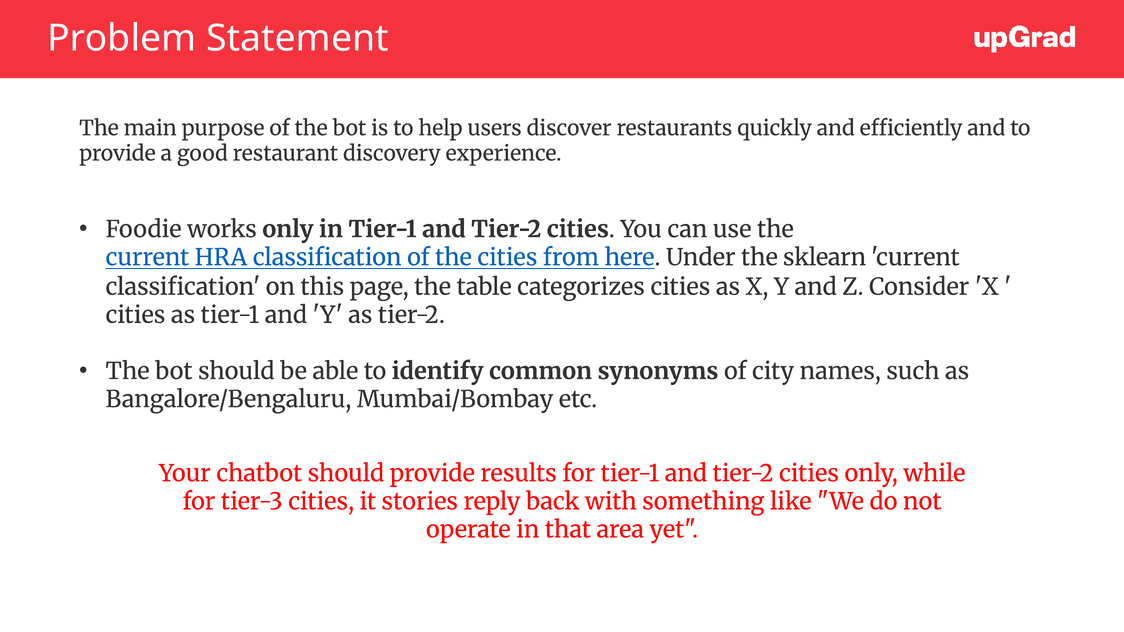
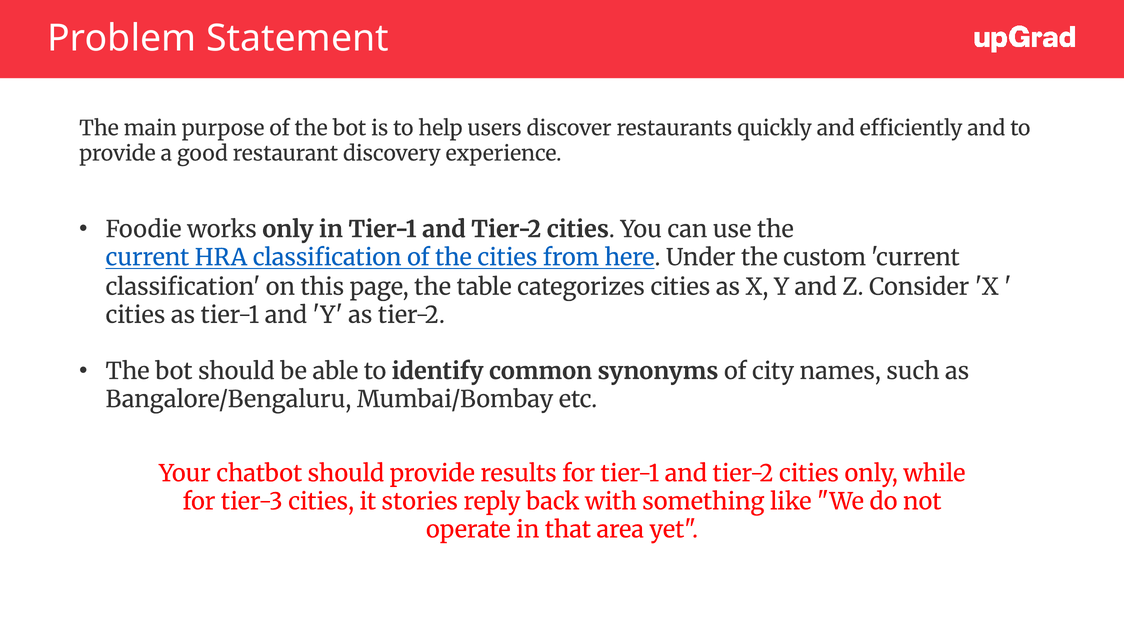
sklearn: sklearn -> custom
